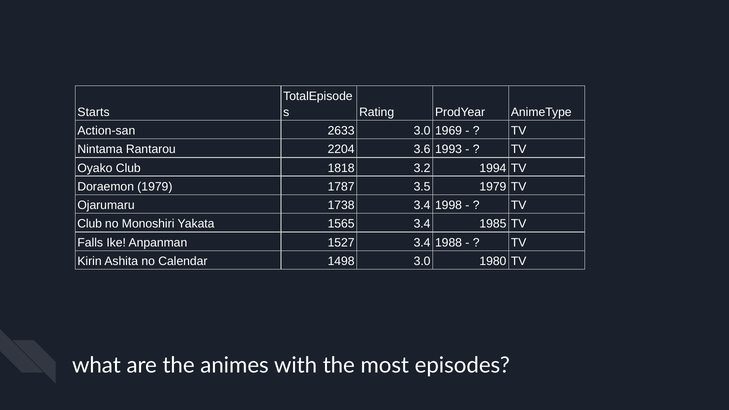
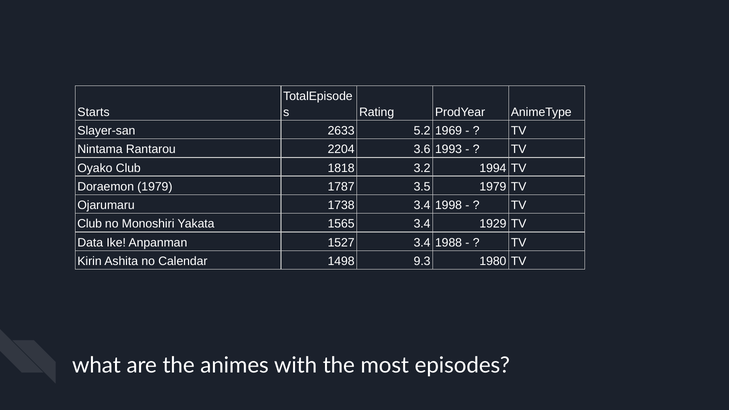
Action-san: Action-san -> Slayer-san
2633 3.0: 3.0 -> 5.2
1985: 1985 -> 1929
Falls: Falls -> Data
1498 3.0: 3.0 -> 9.3
